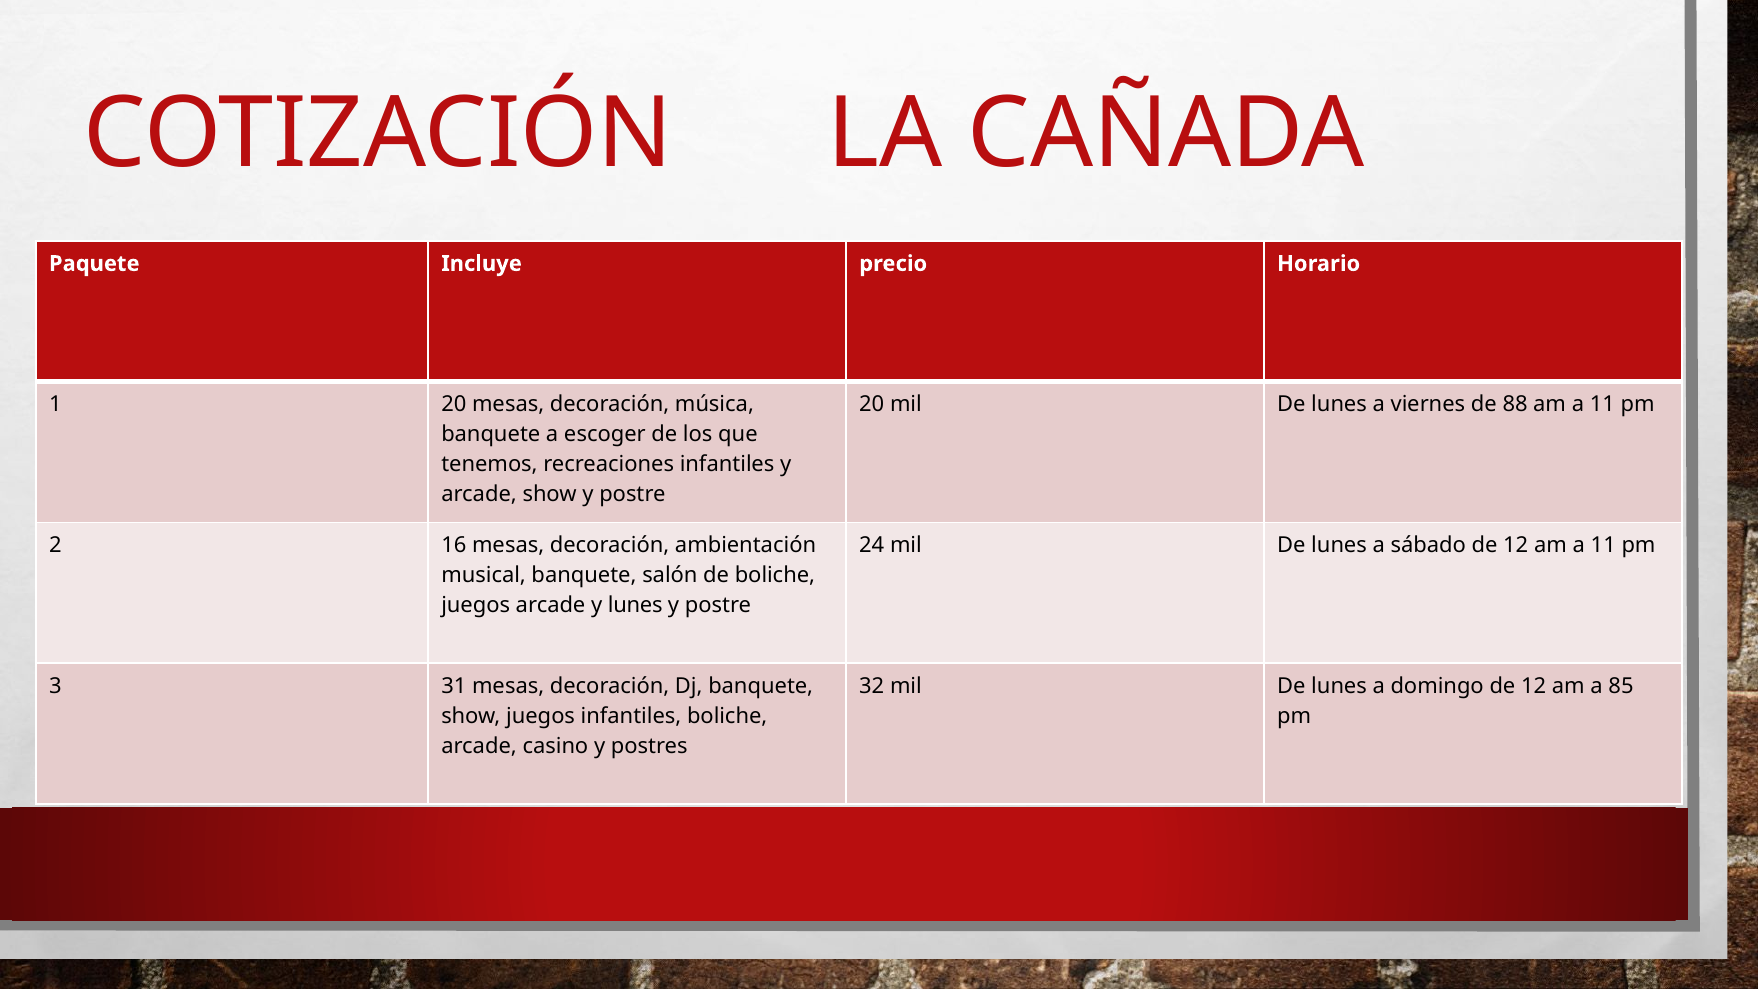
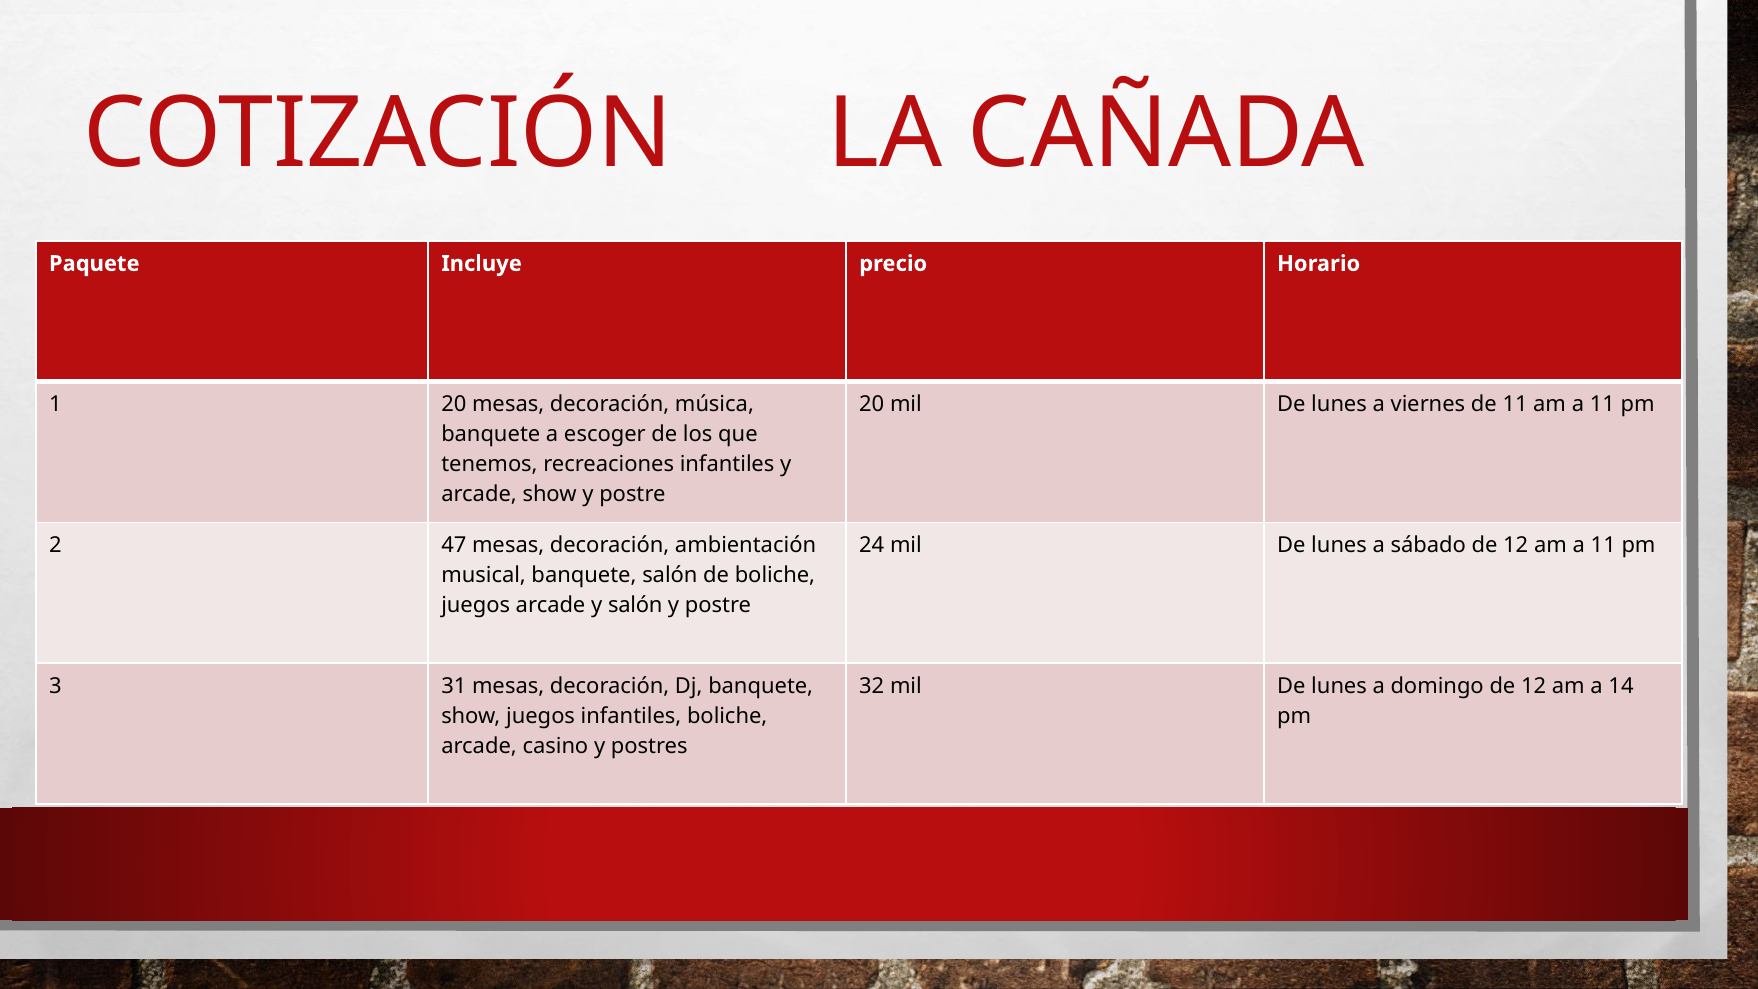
de 88: 88 -> 11
16: 16 -> 47
y lunes: lunes -> salón
85: 85 -> 14
